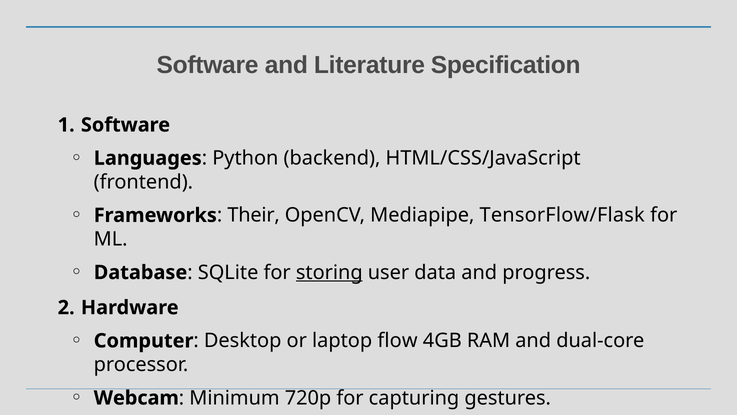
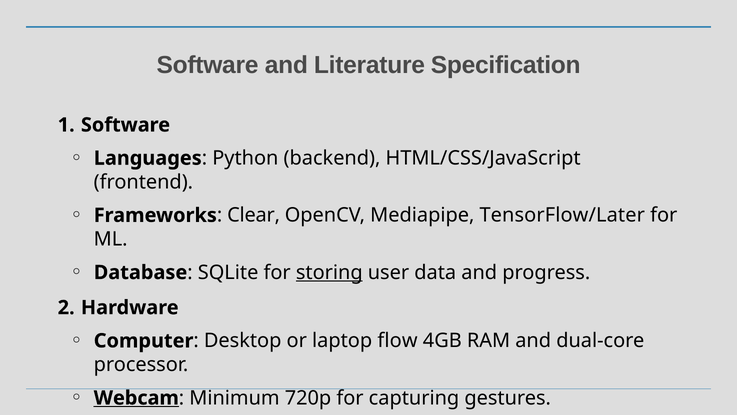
Their: Their -> Clear
TensorFlow/Flask: TensorFlow/Flask -> TensorFlow/Later
Webcam underline: none -> present
